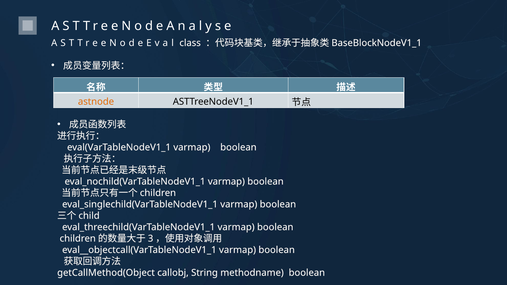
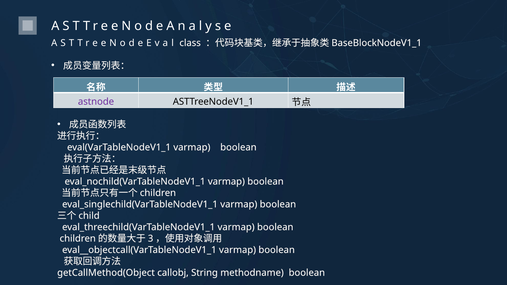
astnode colour: orange -> purple
